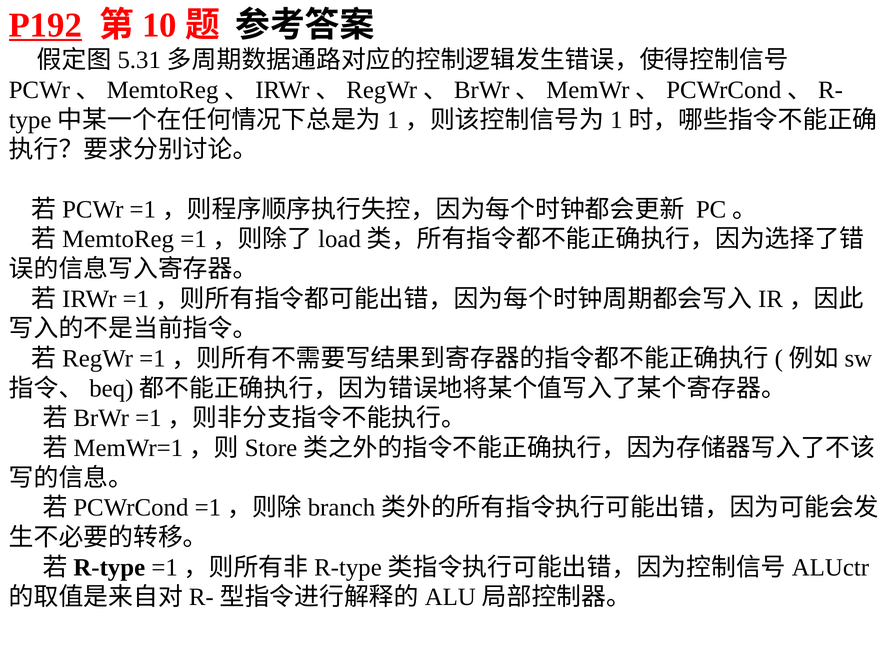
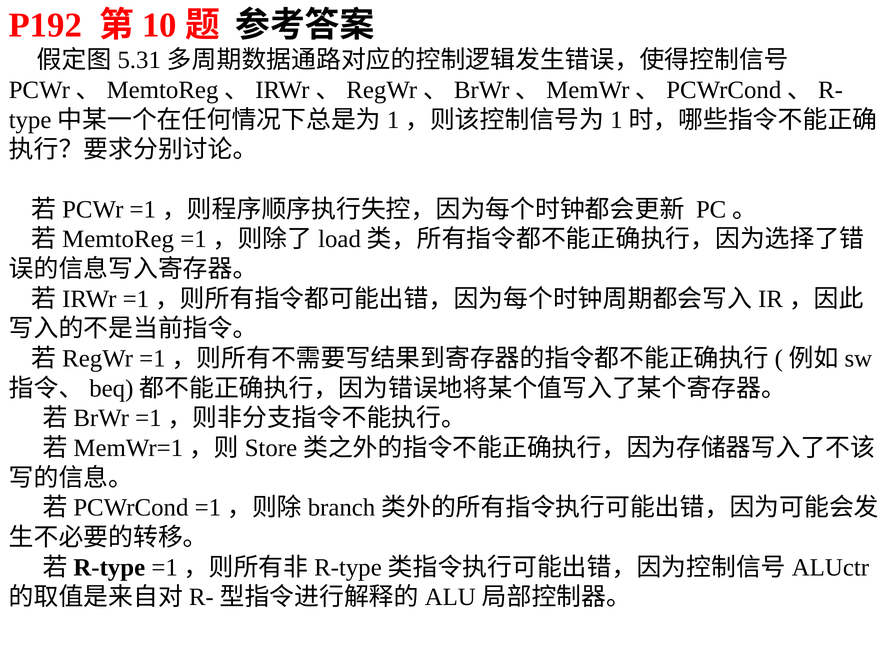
P192 underline: present -> none
